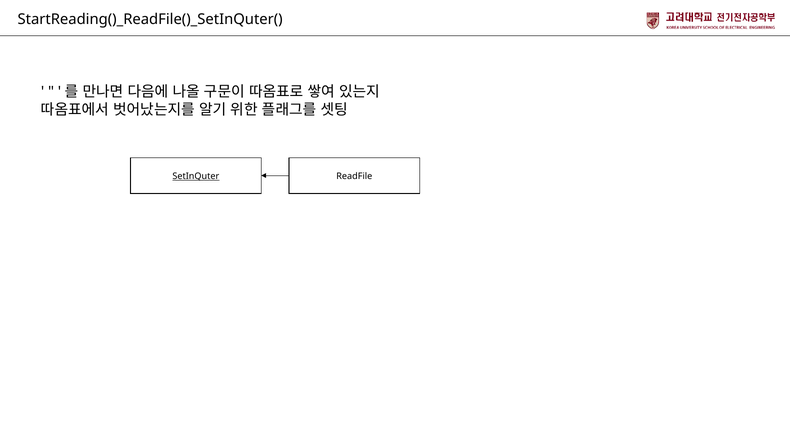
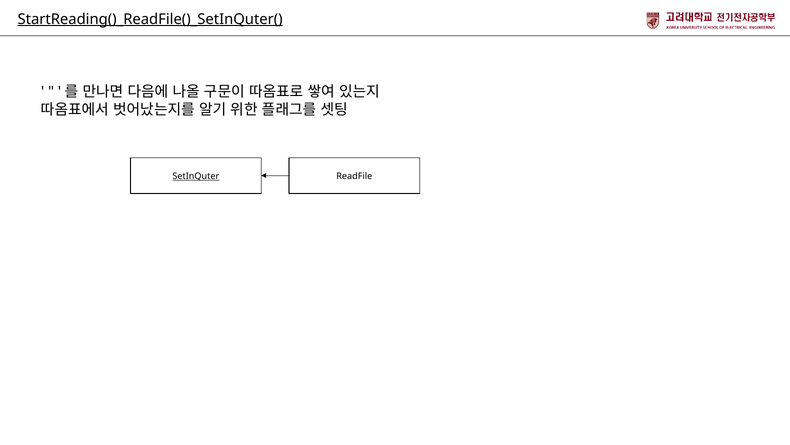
StartReading()_ReadFile()_SetInQuter( underline: none -> present
